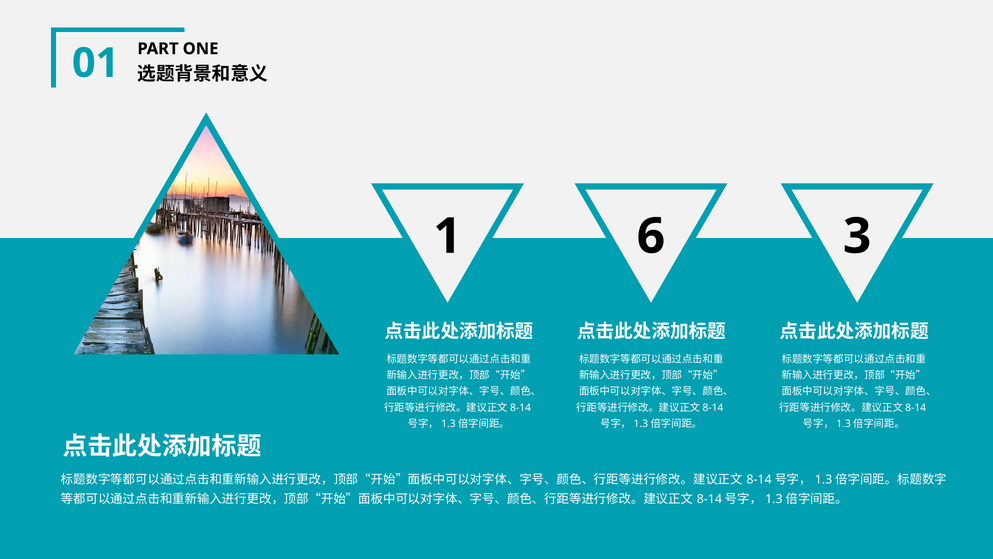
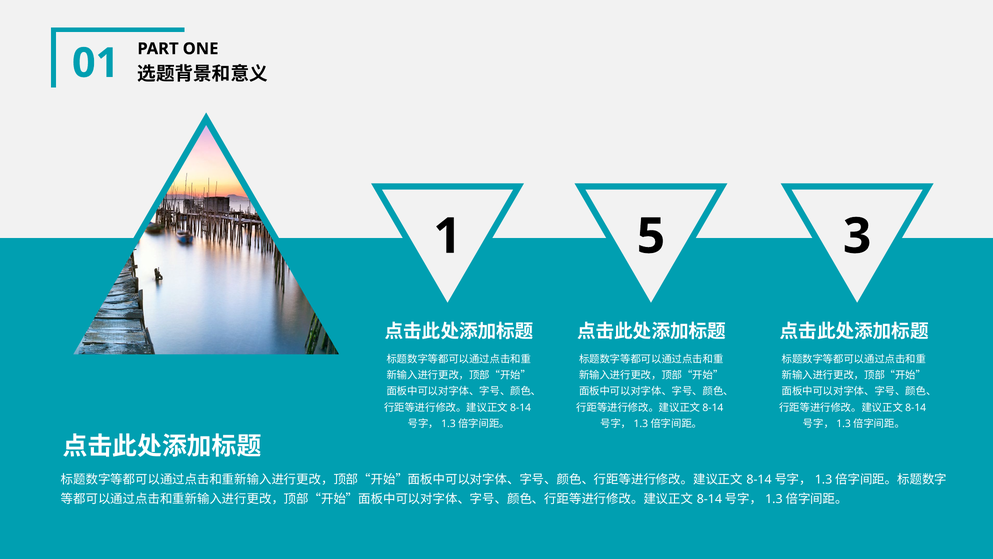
6: 6 -> 5
